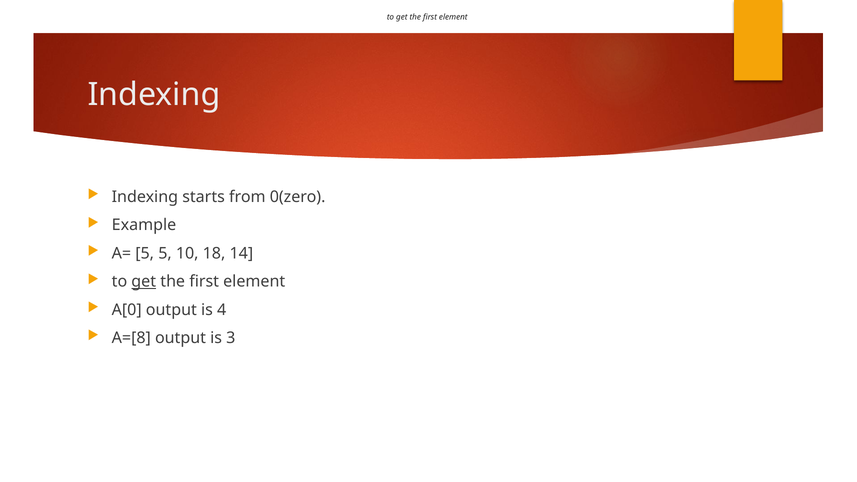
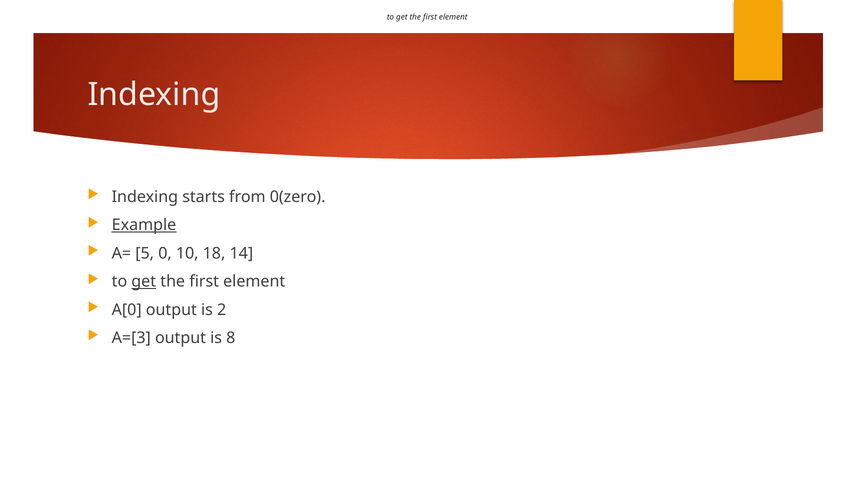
Example underline: none -> present
5 5: 5 -> 0
4: 4 -> 2
A=[8: A=[8 -> A=[3
3: 3 -> 8
